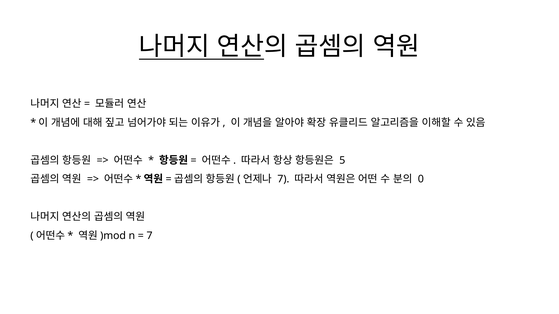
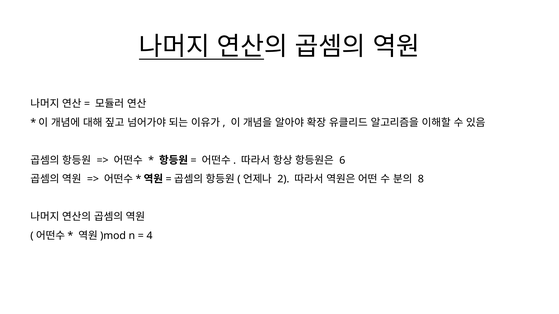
5: 5 -> 6
7 at (283, 179): 7 -> 2
0: 0 -> 8
7 at (150, 236): 7 -> 4
